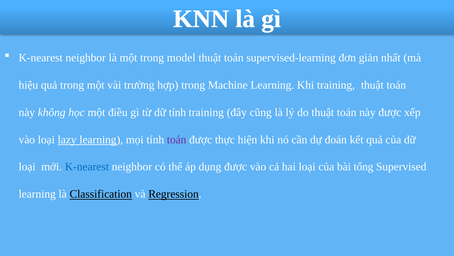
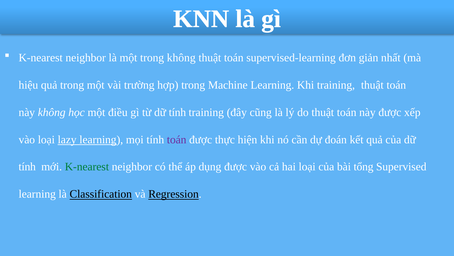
trong model: model -> không
loại at (27, 166): loại -> tính
K-nearest at (87, 166) colour: blue -> green
